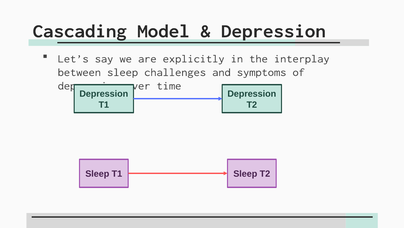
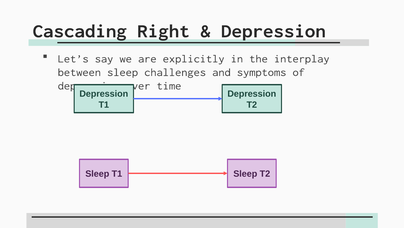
Model: Model -> Right
